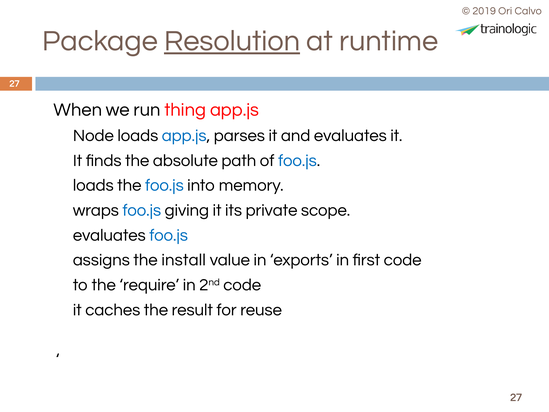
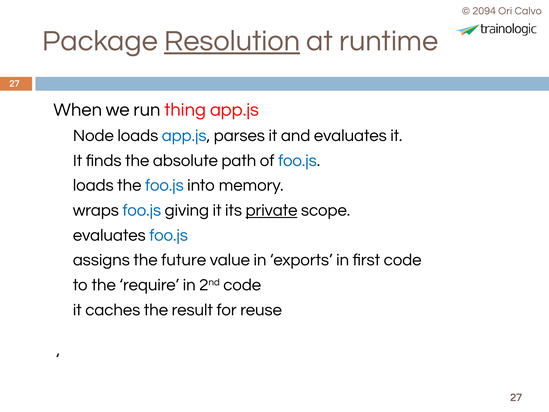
2019: 2019 -> 2094
private underline: none -> present
install: install -> future
